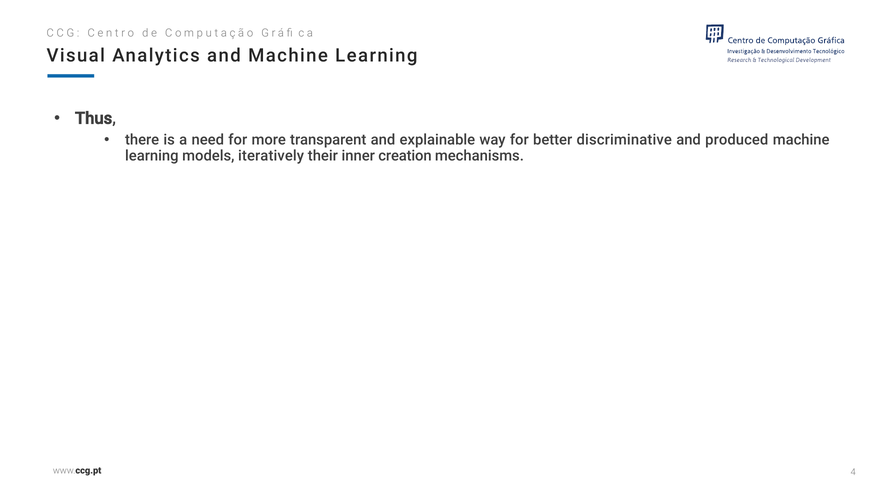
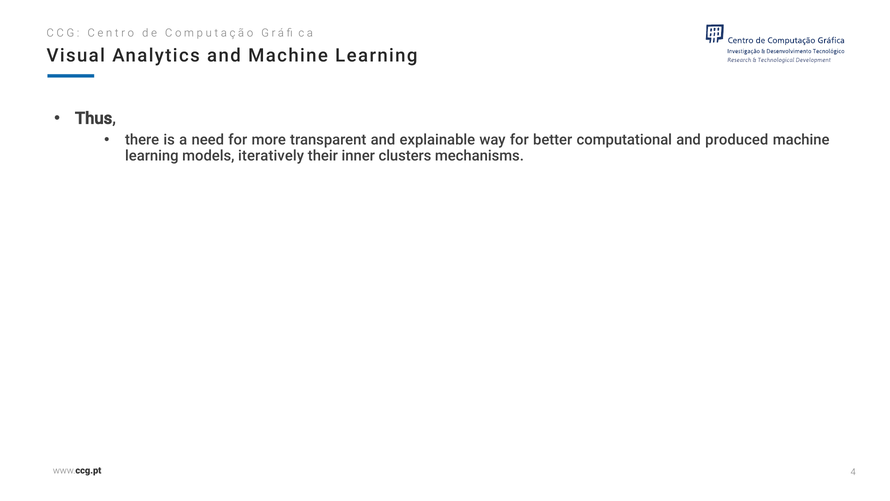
discriminative: discriminative -> computational
creation: creation -> clusters
